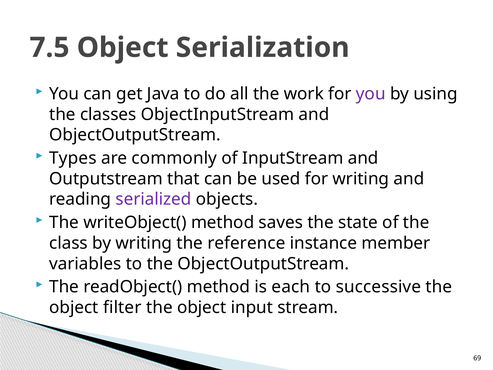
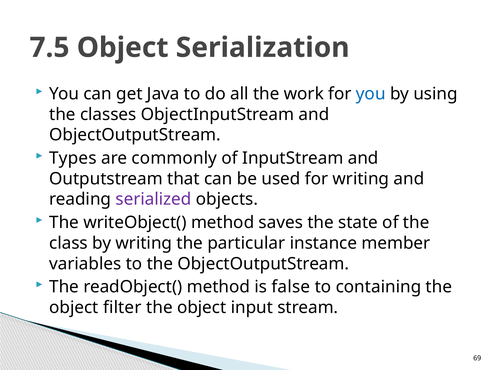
you at (371, 94) colour: purple -> blue
reference: reference -> particular
each: each -> false
successive: successive -> containing
